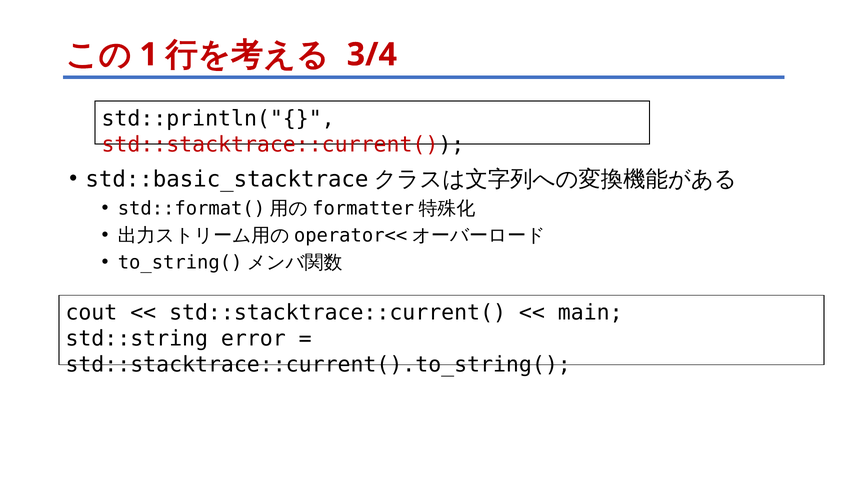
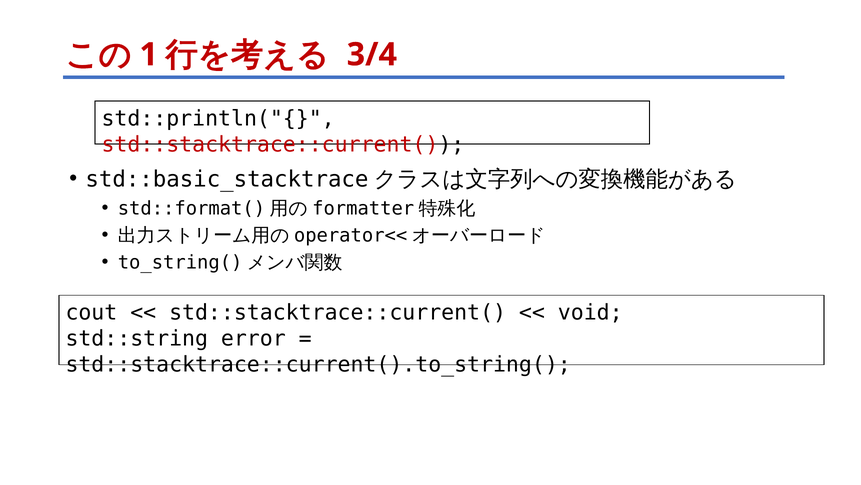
main: main -> void
